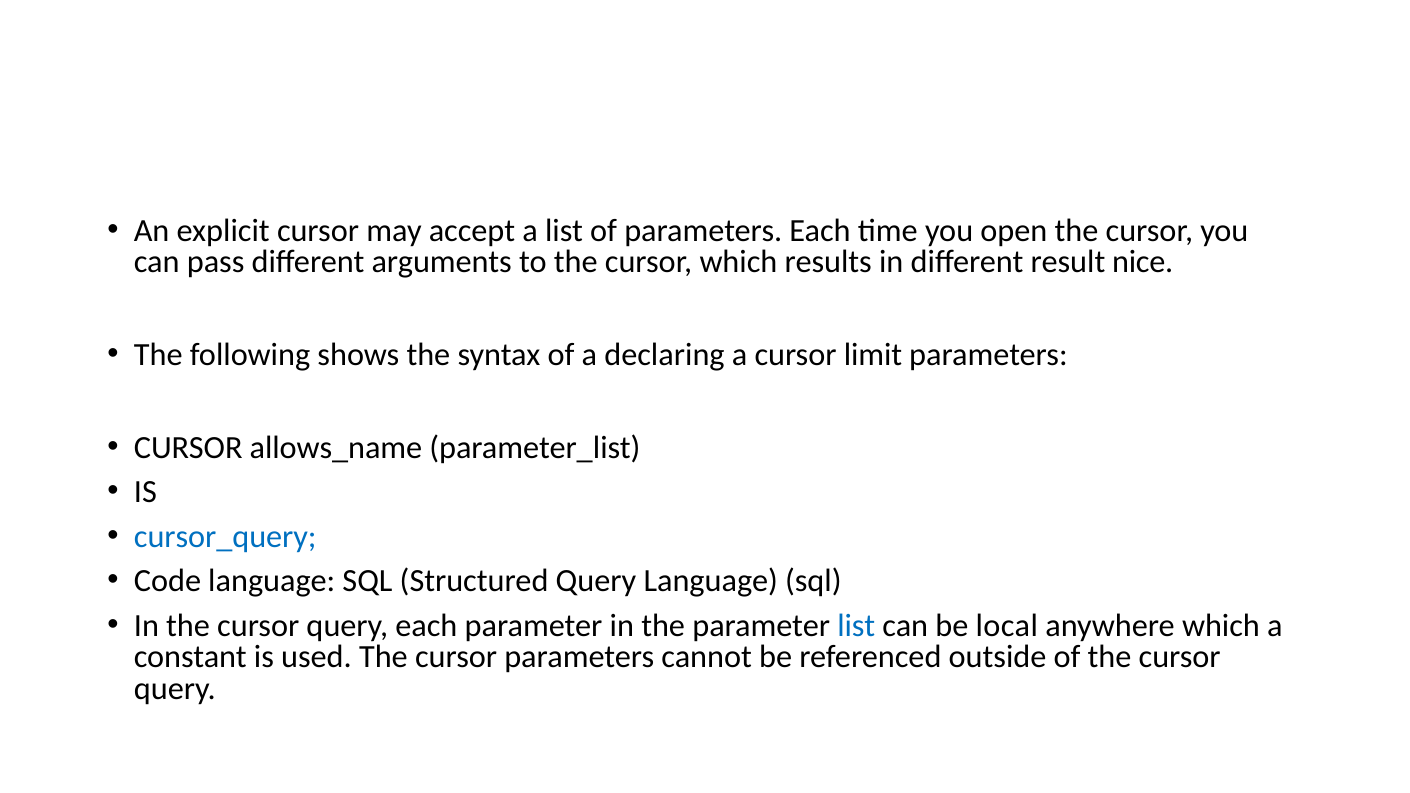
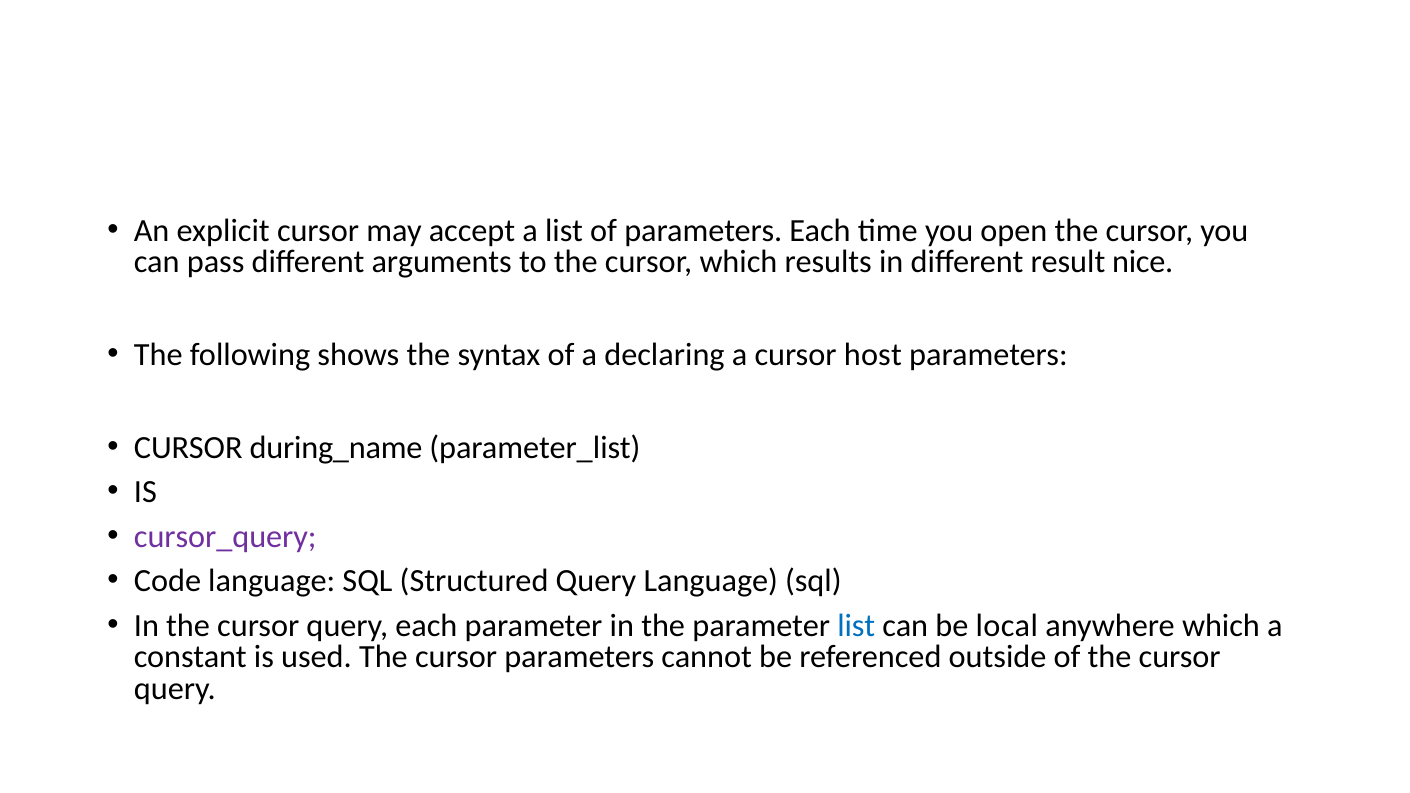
limit: limit -> host
allows_name: allows_name -> during_name
cursor_query colour: blue -> purple
